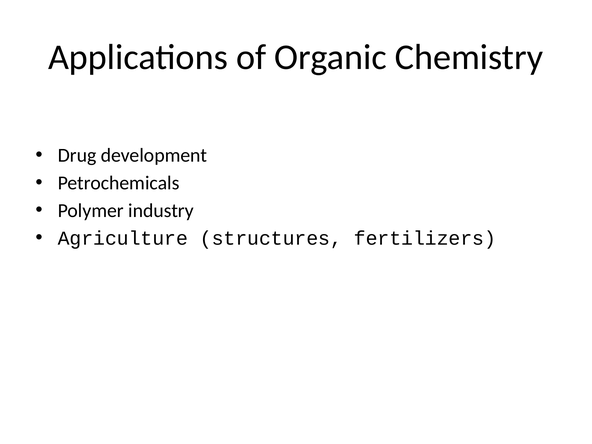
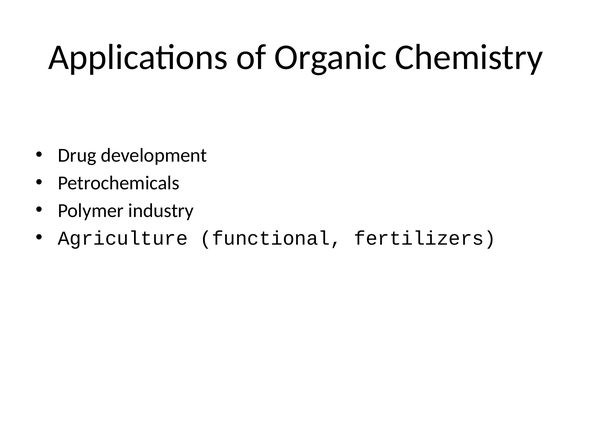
structures: structures -> functional
